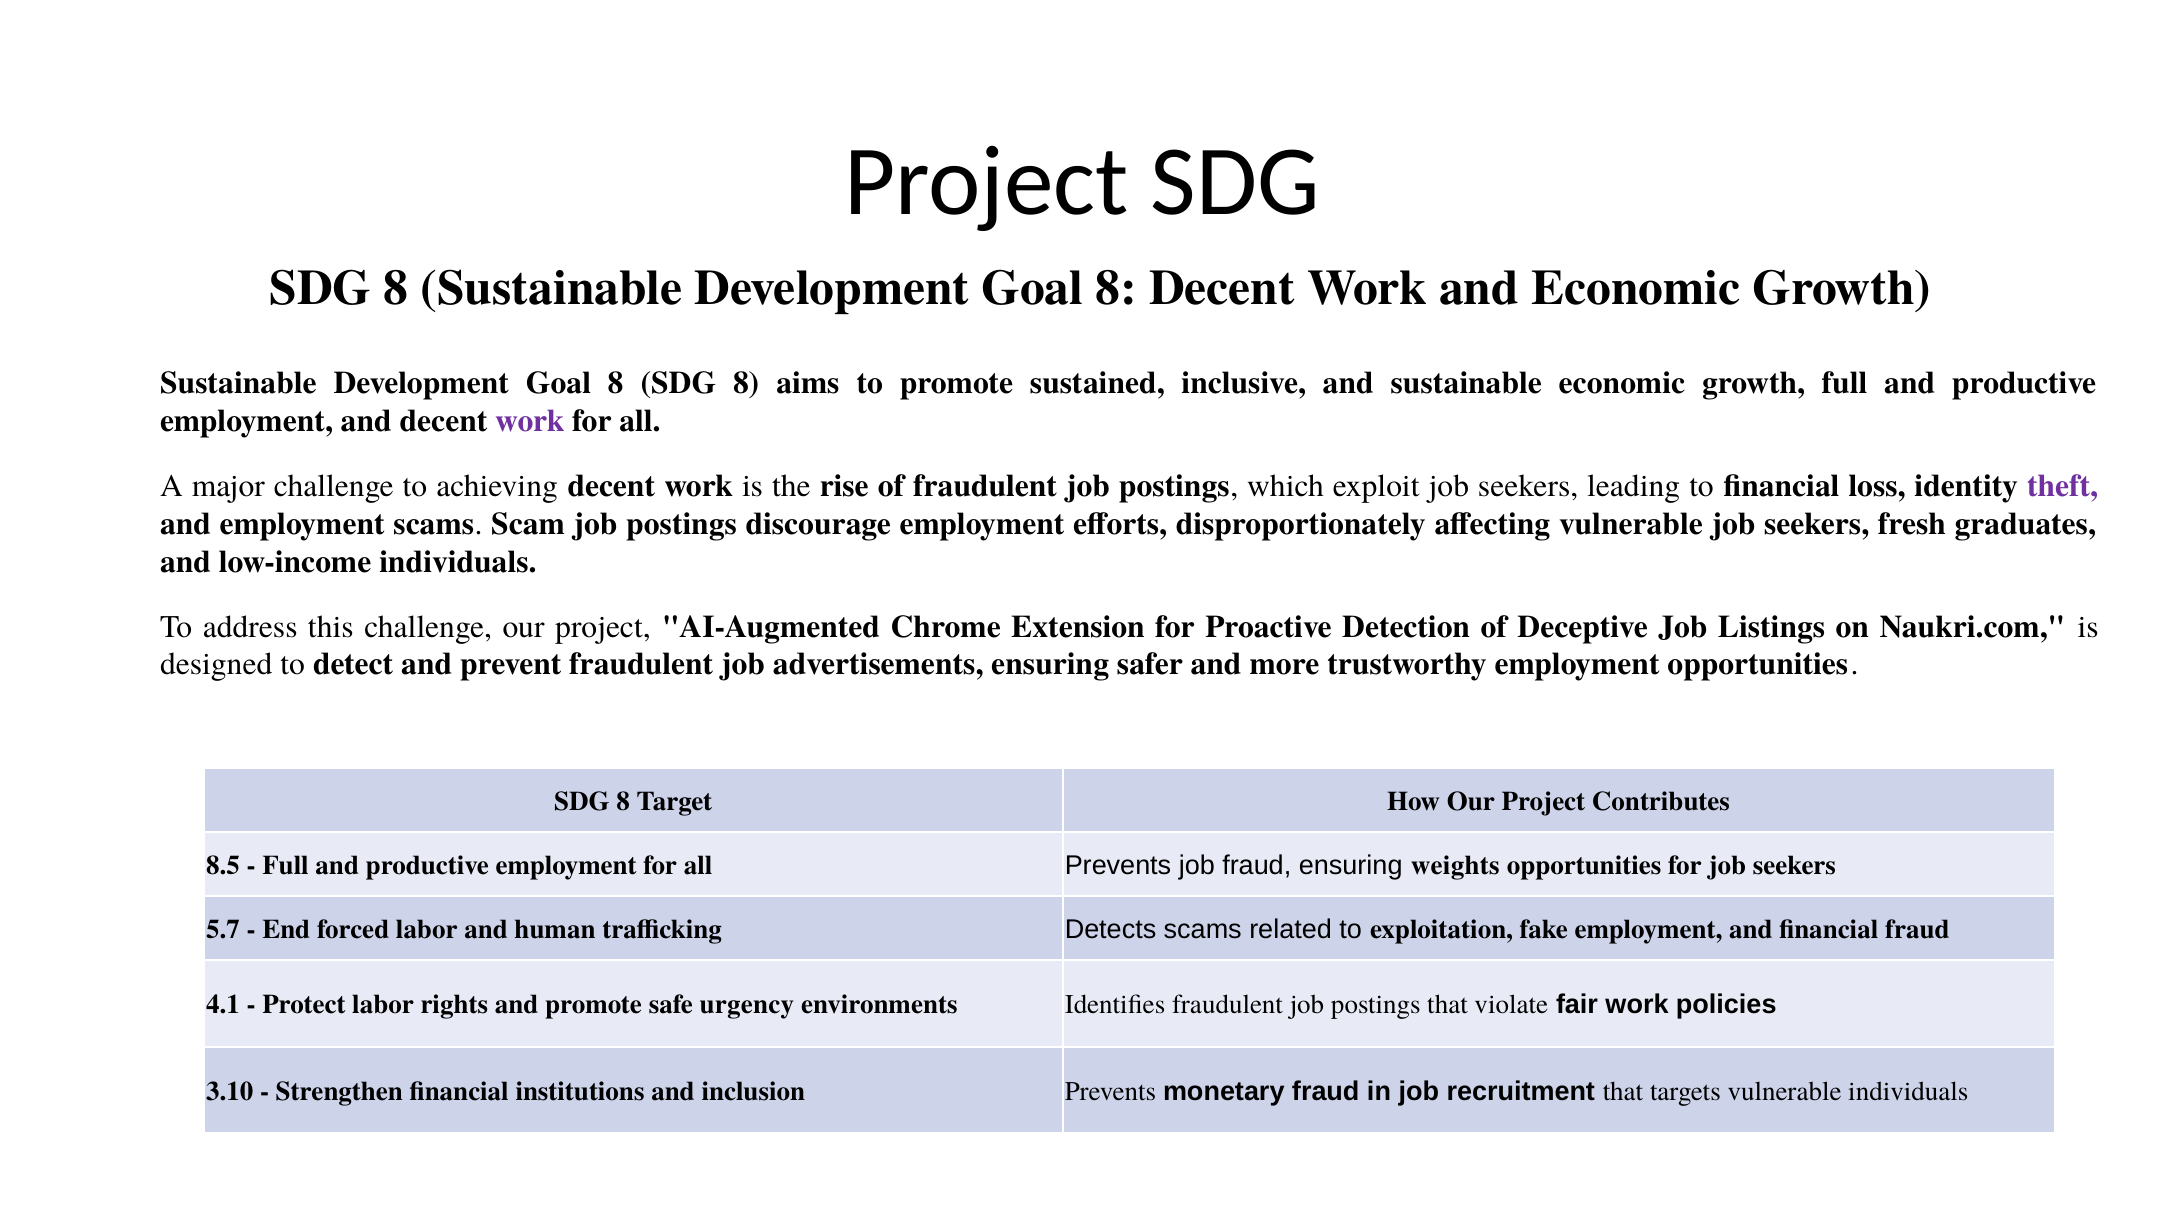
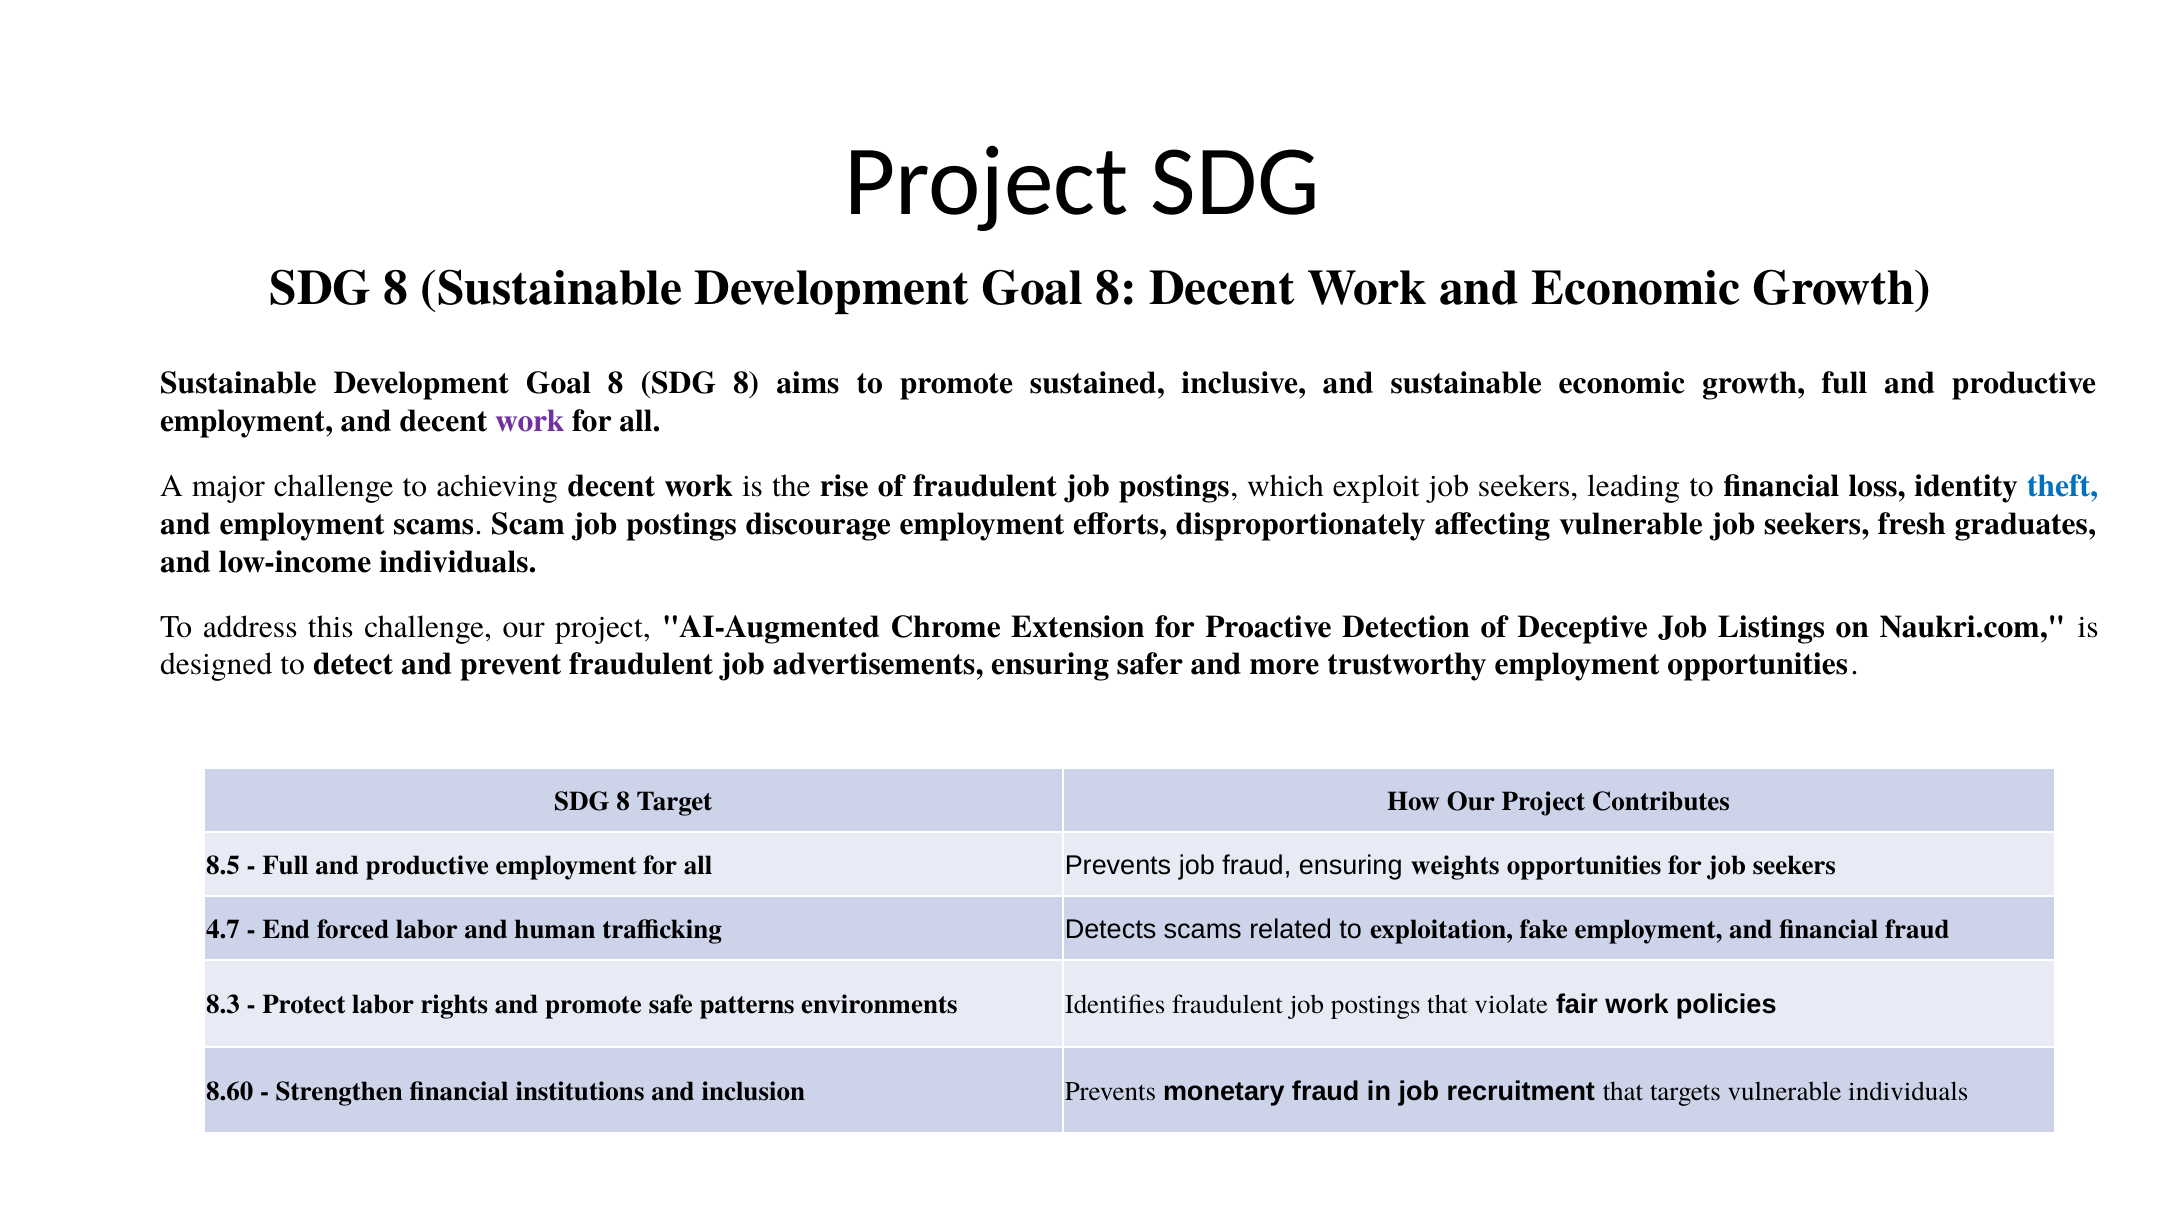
theft colour: purple -> blue
5.7: 5.7 -> 4.7
4.1: 4.1 -> 8.3
urgency: urgency -> patterns
3.10: 3.10 -> 8.60
